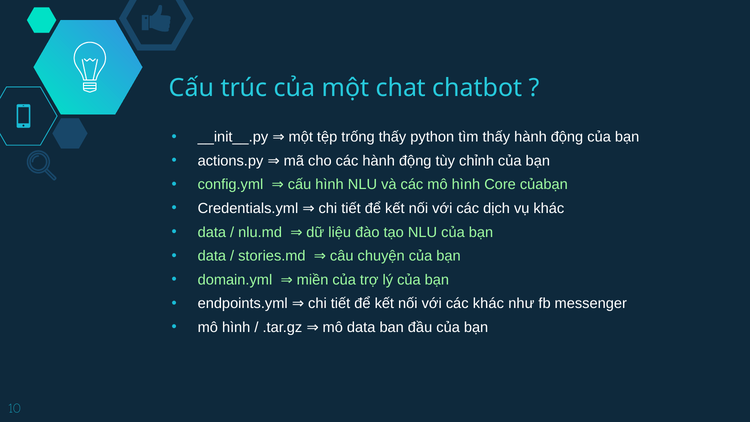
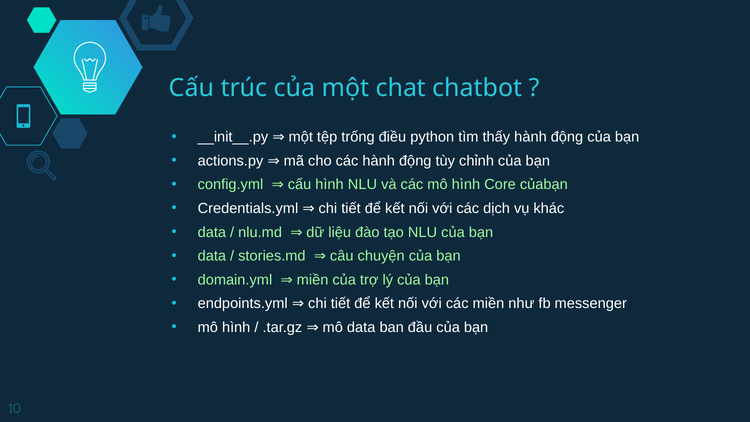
trống thấy: thấy -> điều
các khác: khác -> miền
